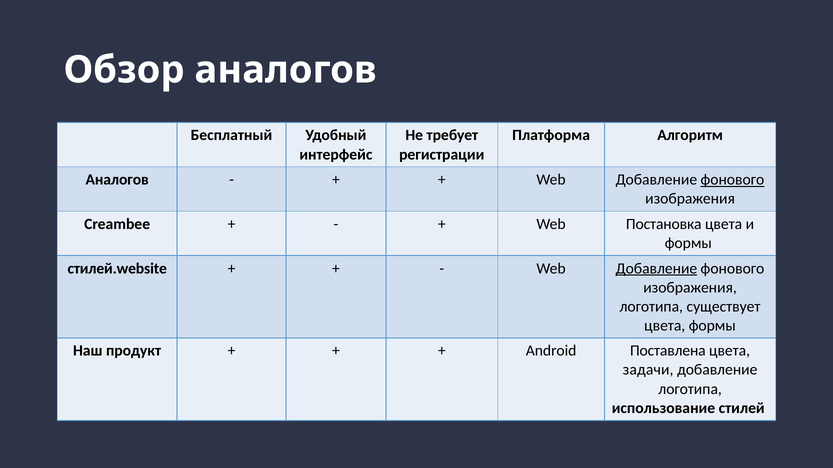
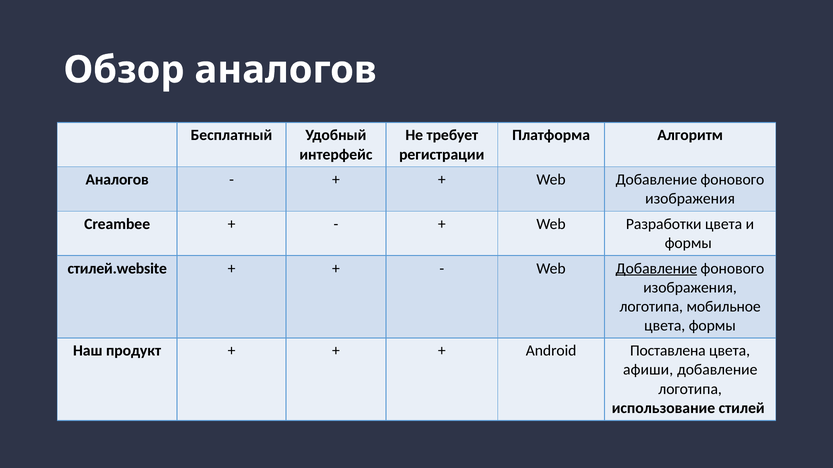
фонового at (732, 180) underline: present -> none
Постановка: Постановка -> Разработки
существует: существует -> мобильное
задачи: задачи -> афиши
